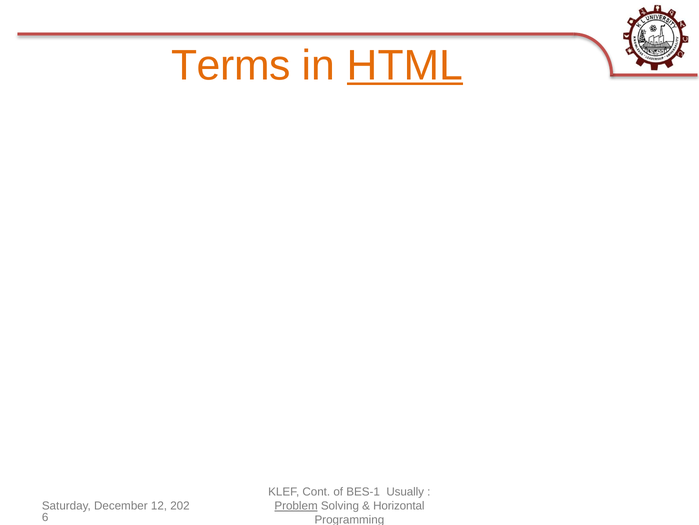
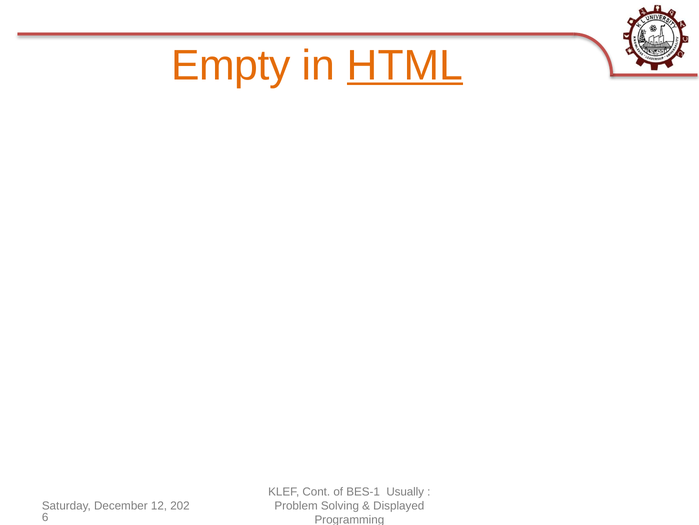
Terms: Terms -> Empty
Problem underline: present -> none
Horizontal: Horizontal -> Displayed
